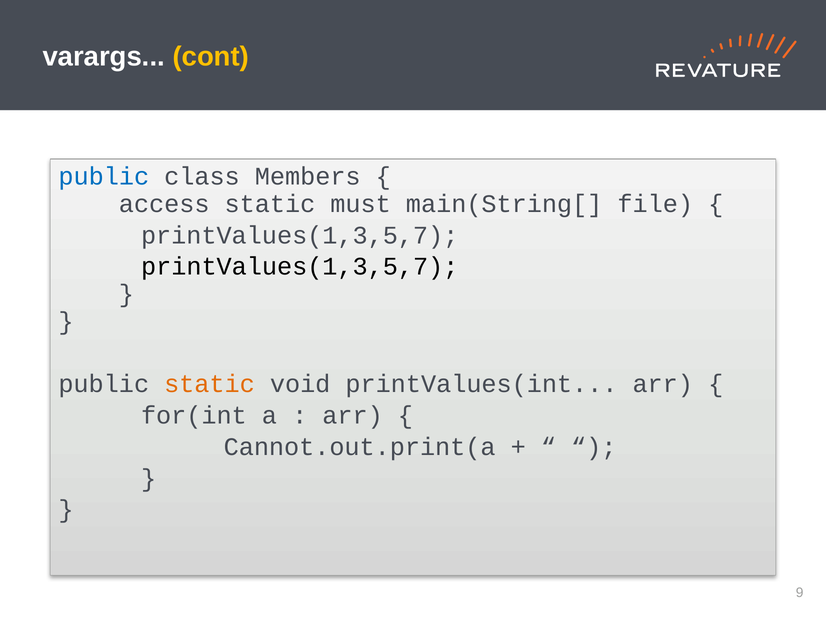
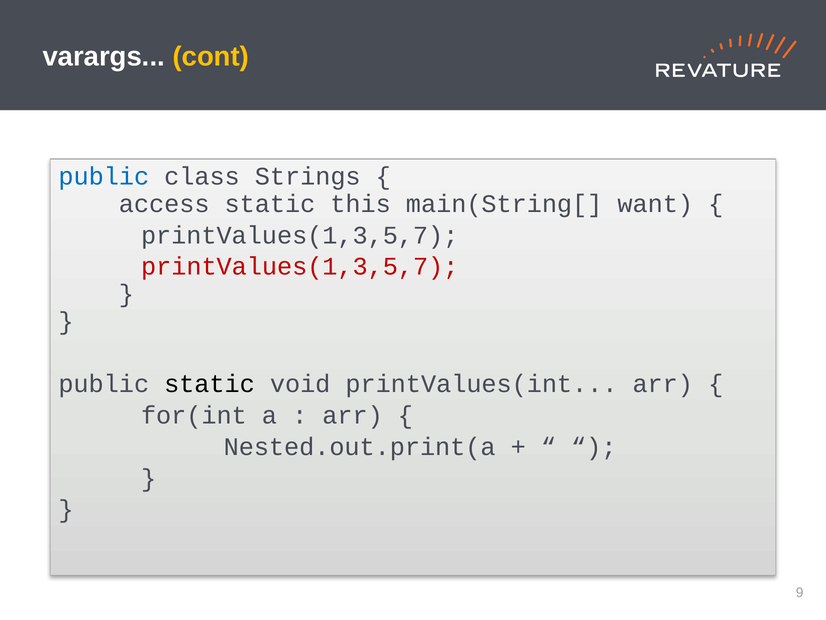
Members: Members -> Strings
must: must -> this
file: file -> want
printValues(1,3,5,7 at (300, 266) colour: black -> red
static at (209, 384) colour: orange -> black
Cannot.out.print(a: Cannot.out.print(a -> Nested.out.print(a
